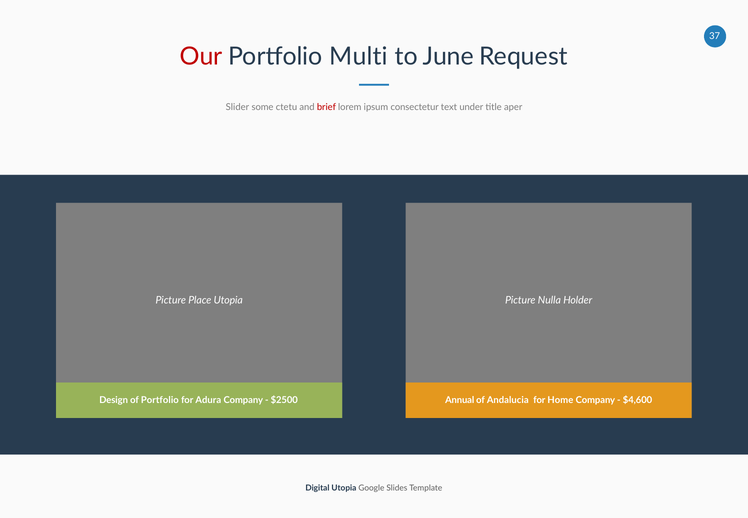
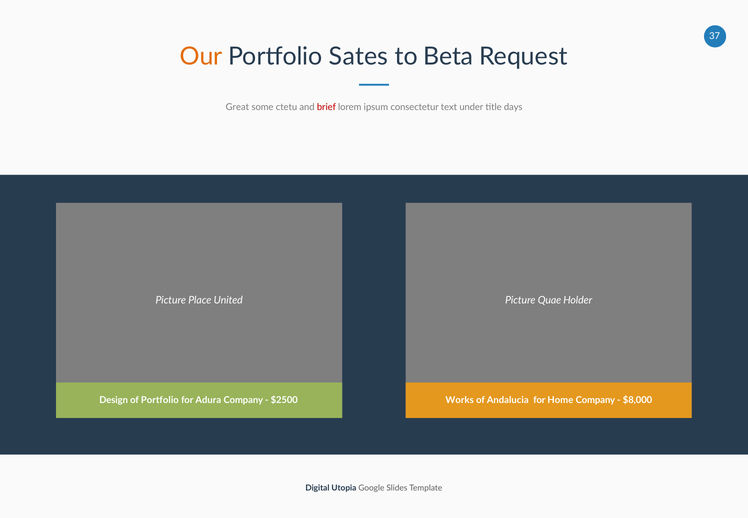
Our colour: red -> orange
Multi: Multi -> Sates
June: June -> Beta
Slider: Slider -> Great
aper: aper -> days
Place Utopia: Utopia -> United
Nulla: Nulla -> Quae
Annual: Annual -> Works
$4,600: $4,600 -> $8,000
